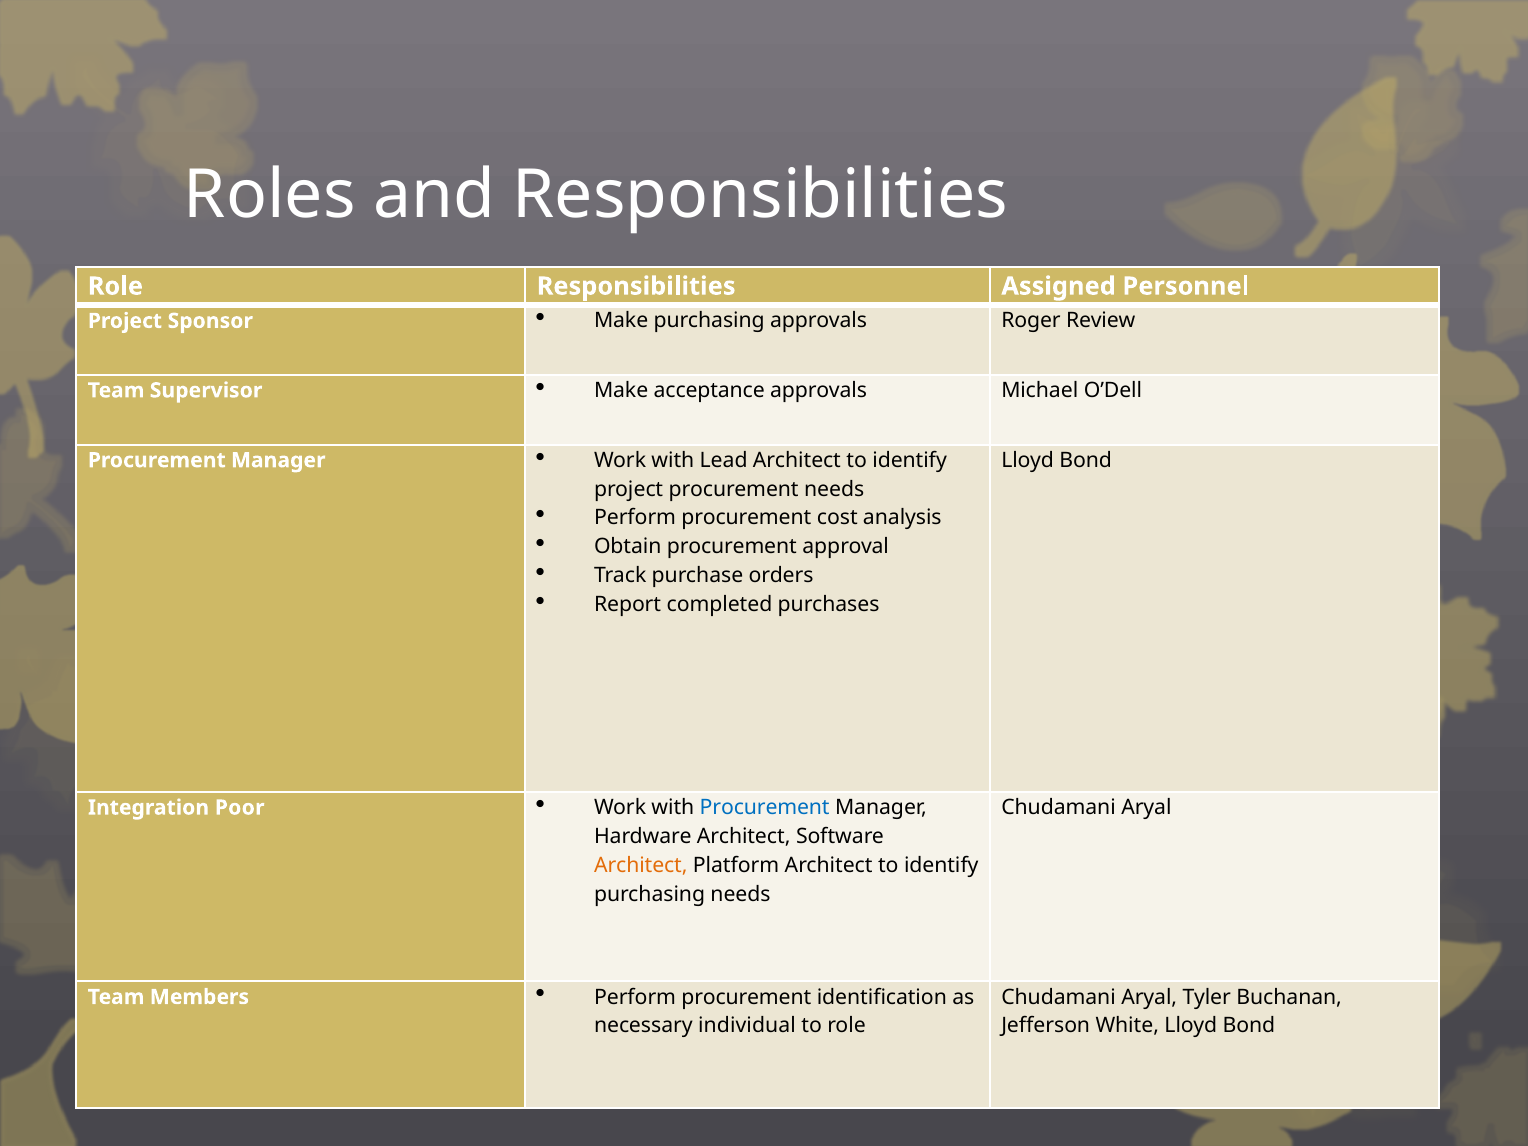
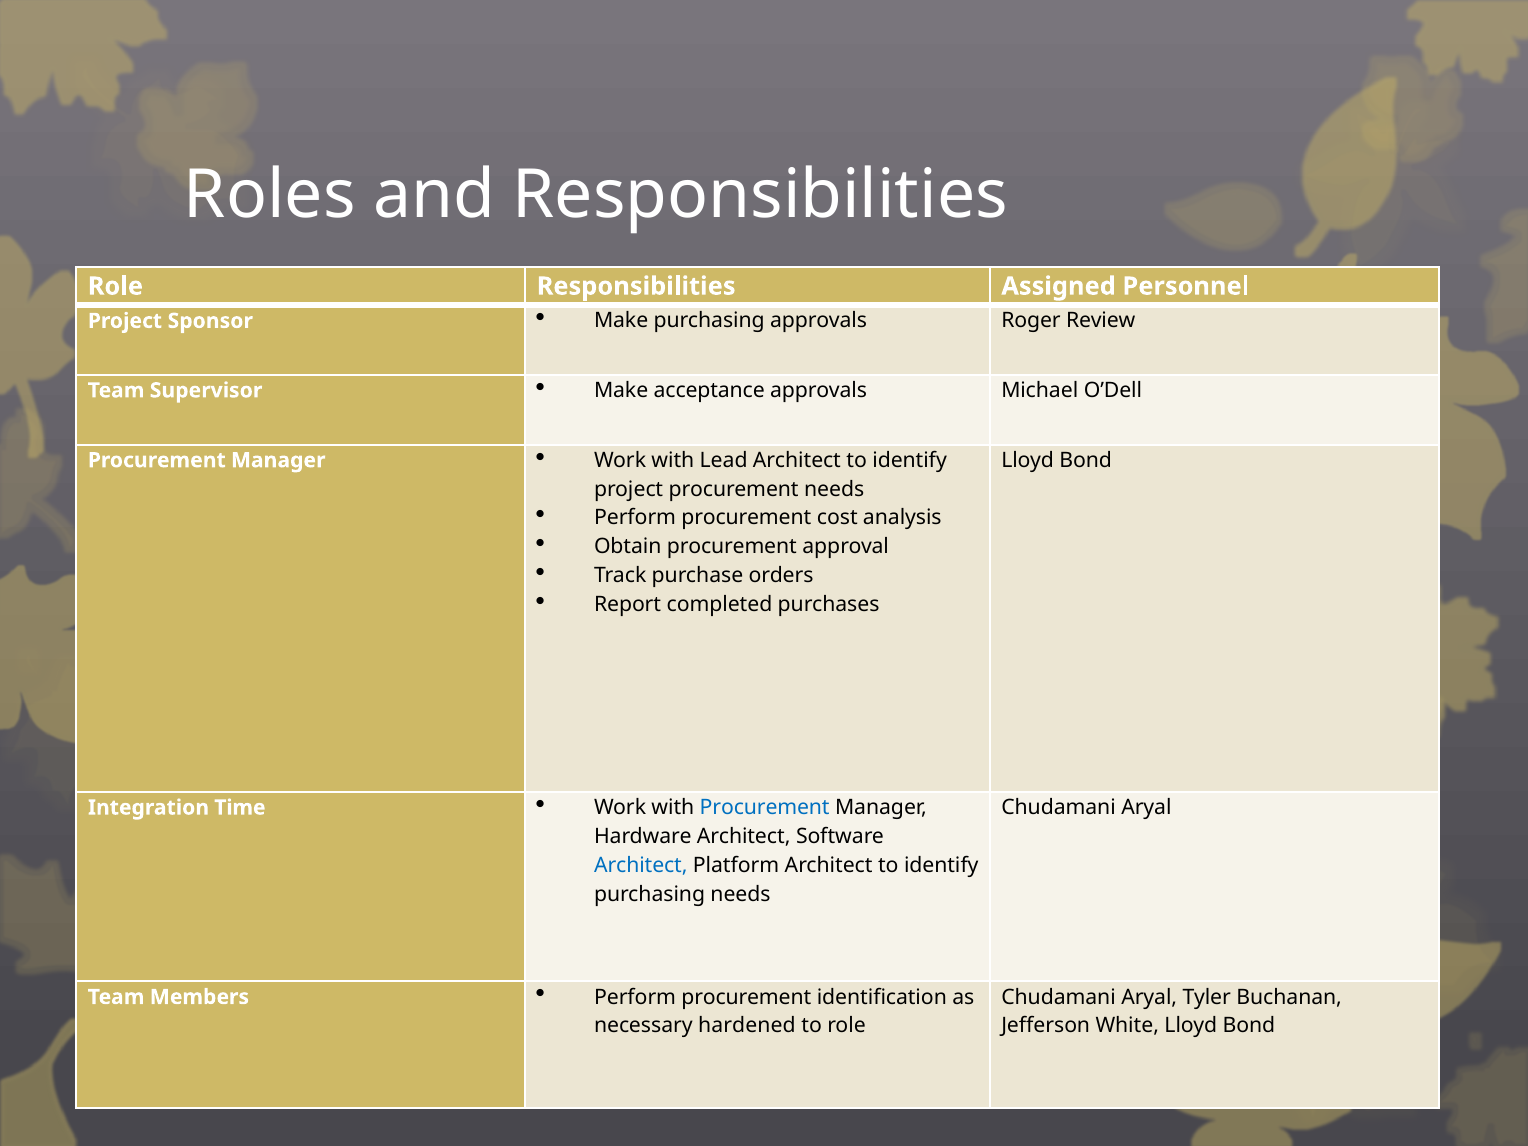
Poor: Poor -> Time
Architect at (641, 865) colour: orange -> blue
individual: individual -> hardened
